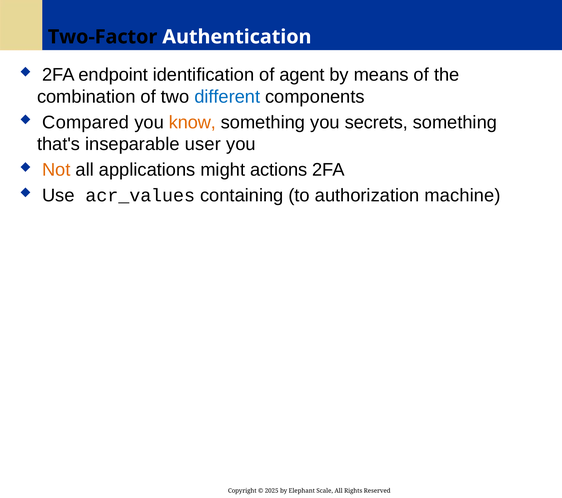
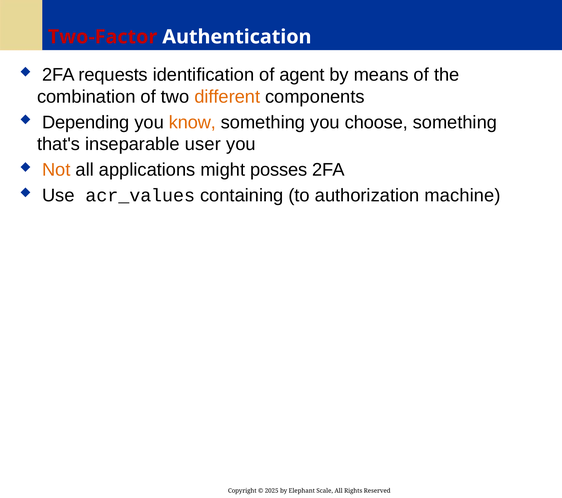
Two-Factor colour: black -> red
endpoint: endpoint -> requests
different colour: blue -> orange
Compared: Compared -> Depending
secrets: secrets -> choose
actions: actions -> posses
